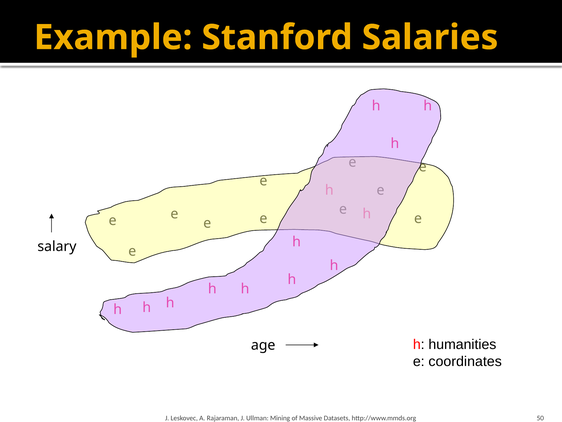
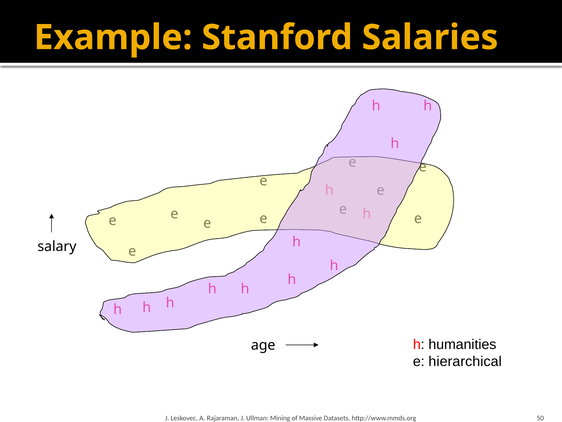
coordinates: coordinates -> hierarchical
